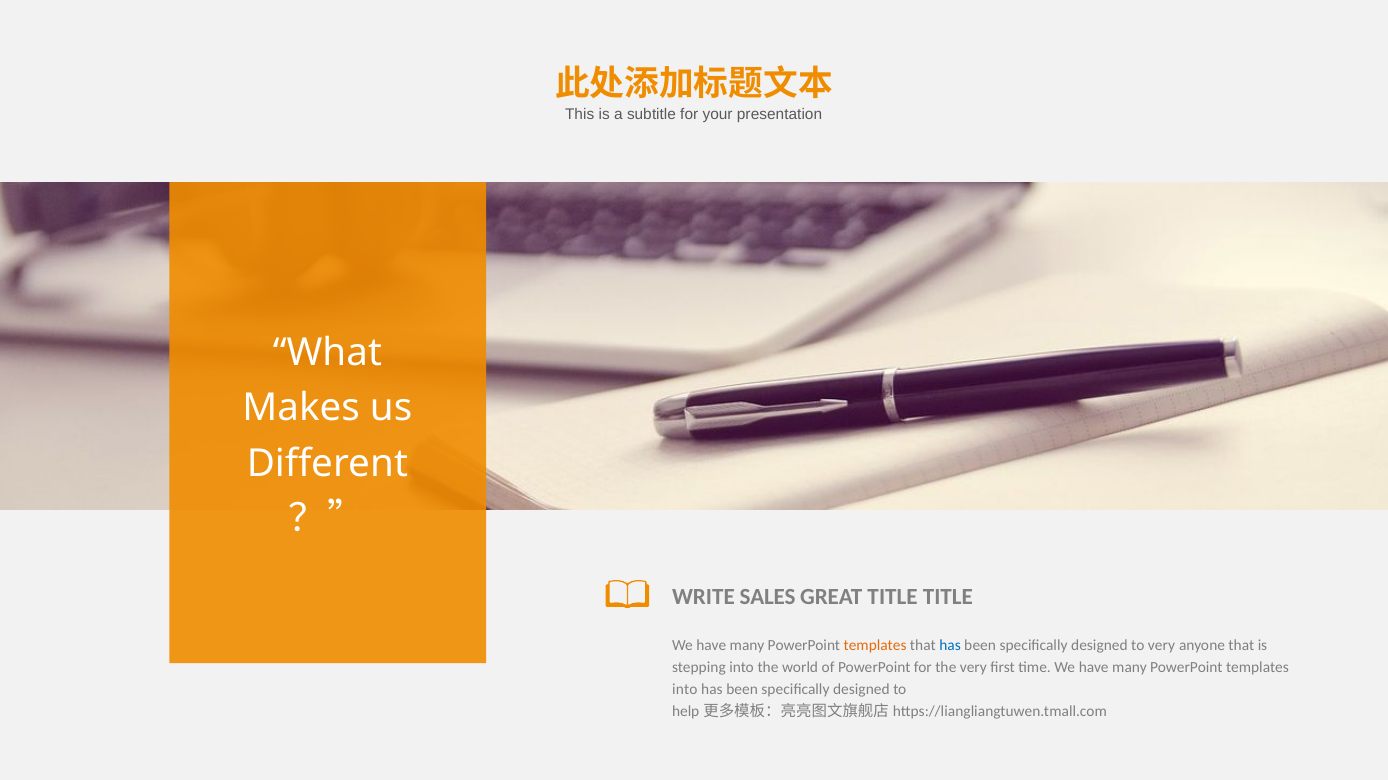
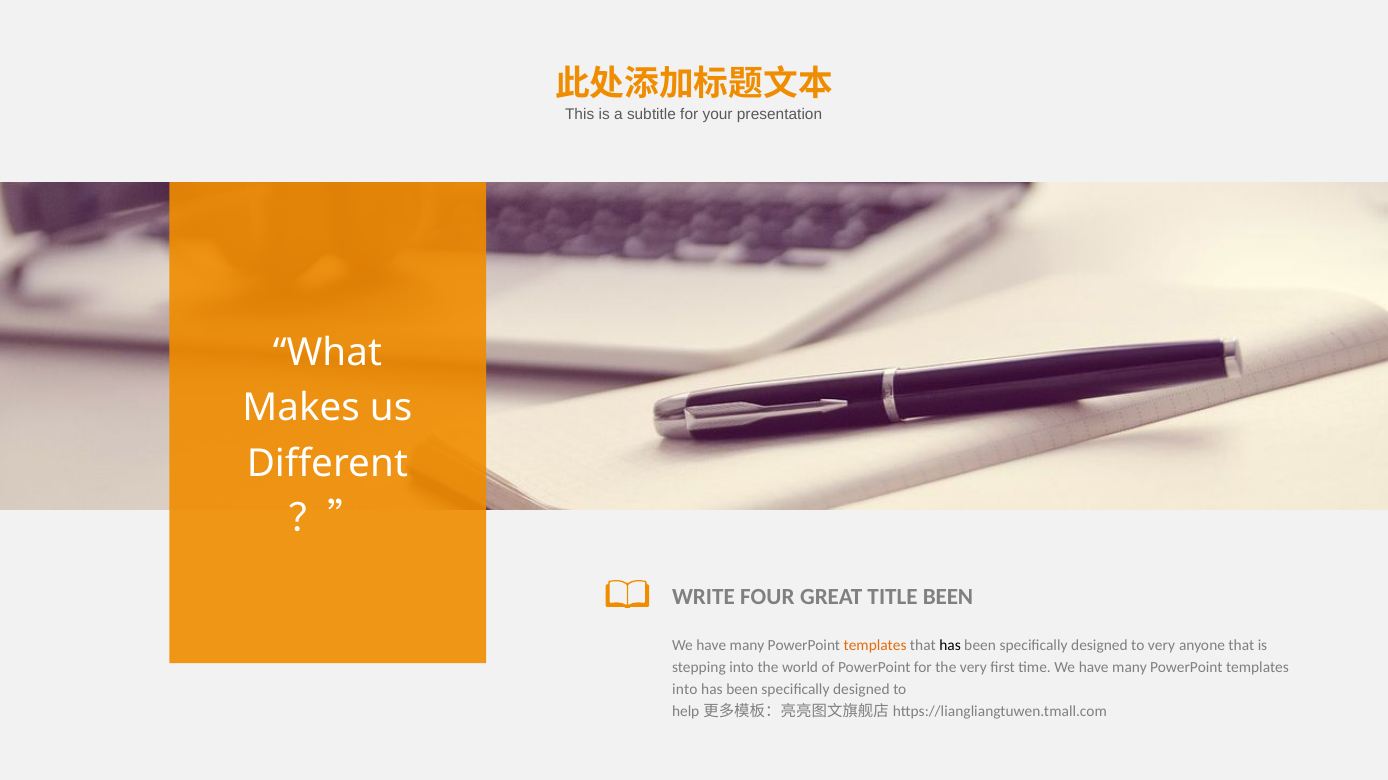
SALES: SALES -> FOUR
TITLE TITLE: TITLE -> BEEN
has at (950, 646) colour: blue -> black
